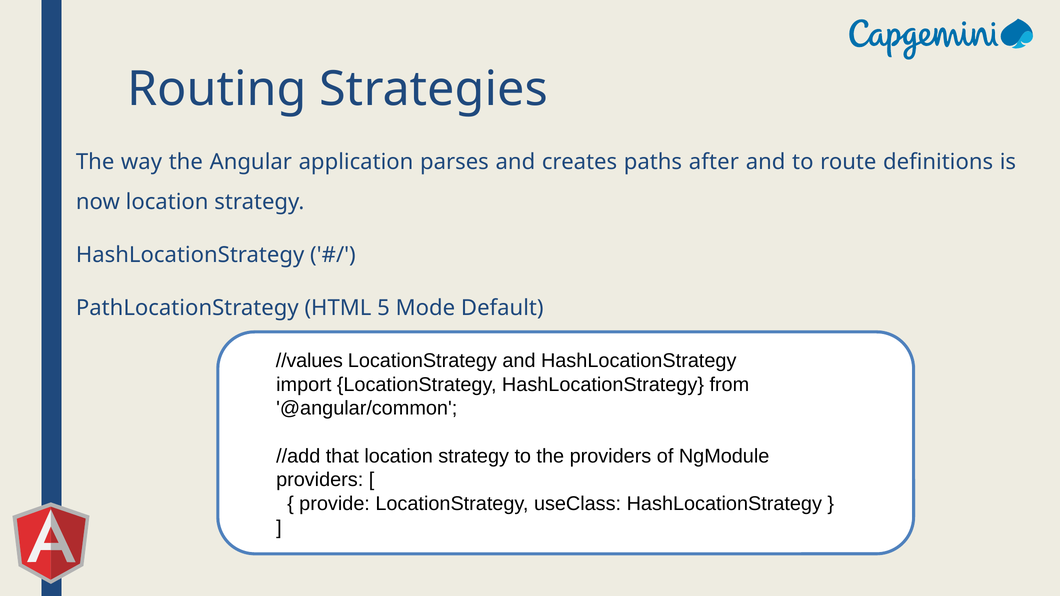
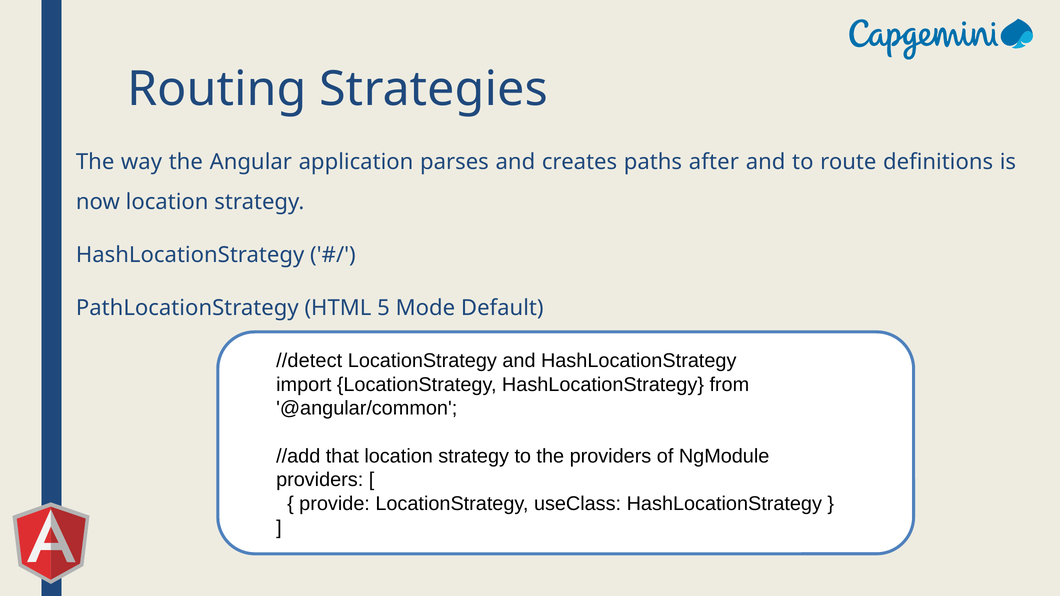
//values: //values -> //detect
